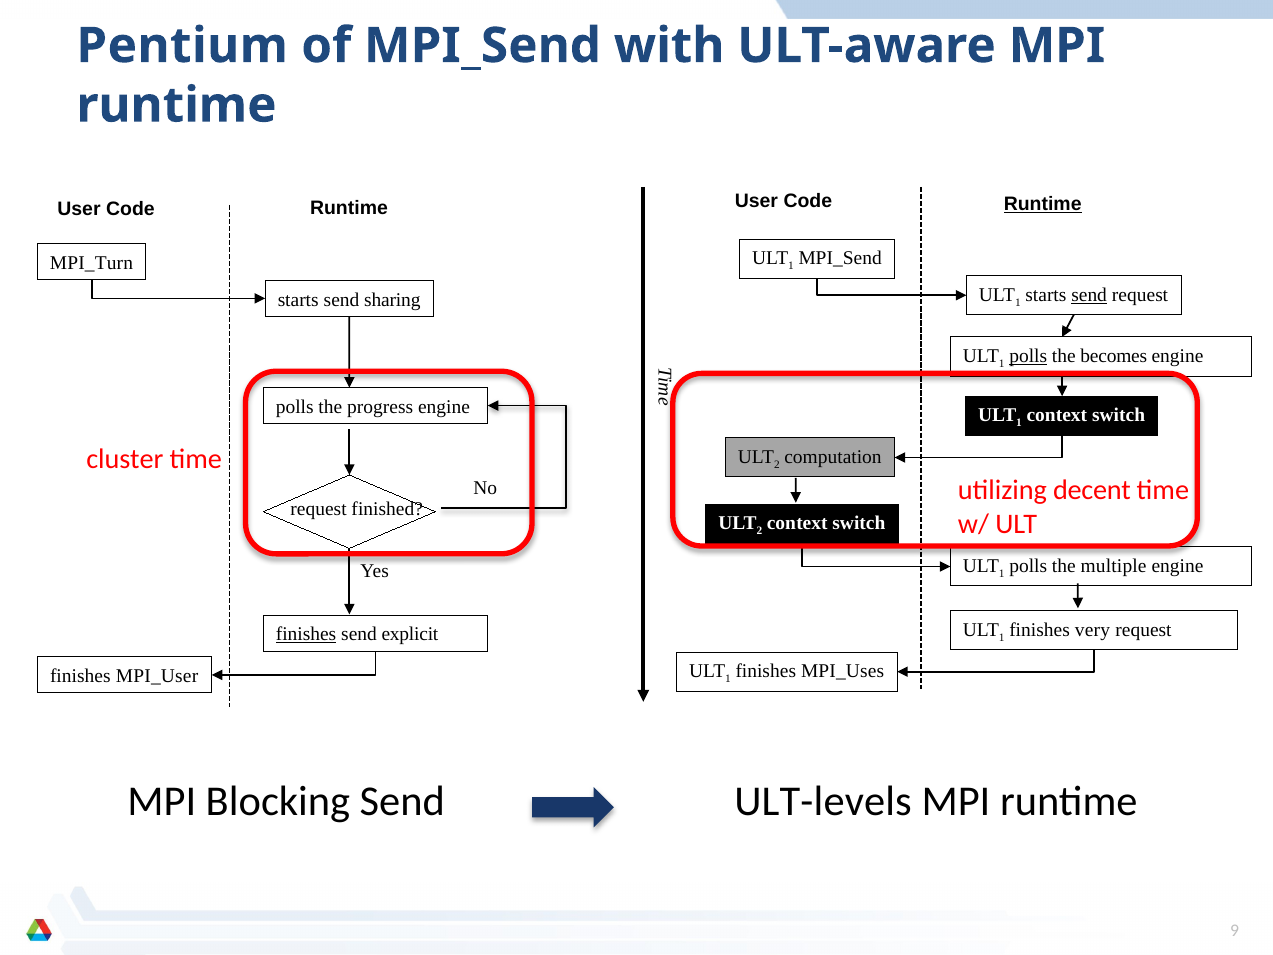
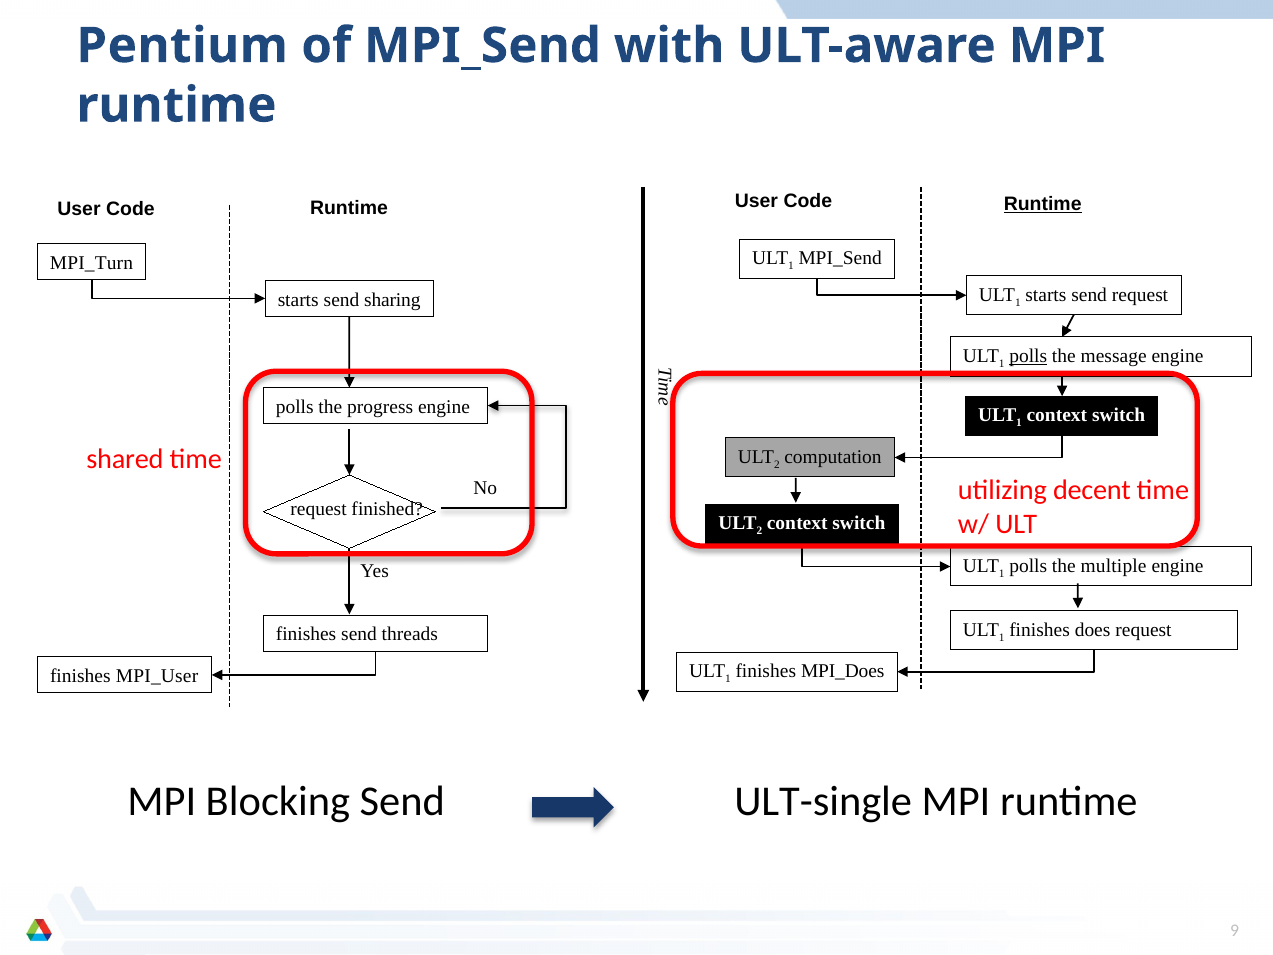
send at (1089, 295) underline: present -> none
becomes: becomes -> message
cluster: cluster -> shared
very: very -> does
finishes at (306, 634) underline: present -> none
explicit: explicit -> threads
MPI_Uses: MPI_Uses -> MPI_Does
ULT-levels: ULT-levels -> ULT-single
